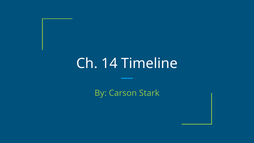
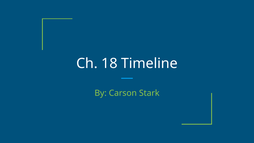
14: 14 -> 18
